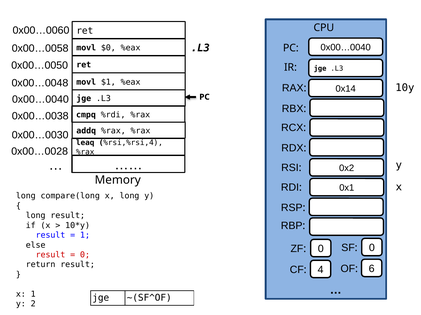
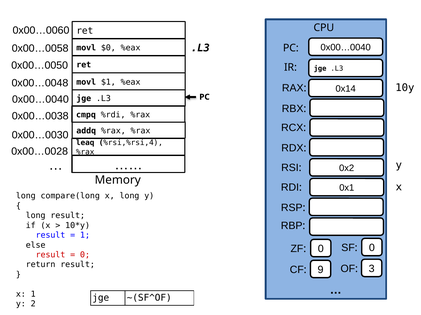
4: 4 -> 9
6: 6 -> 3
